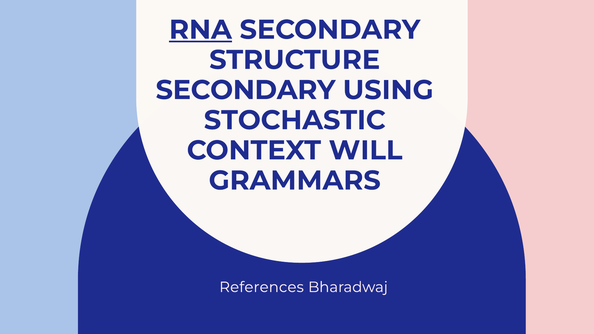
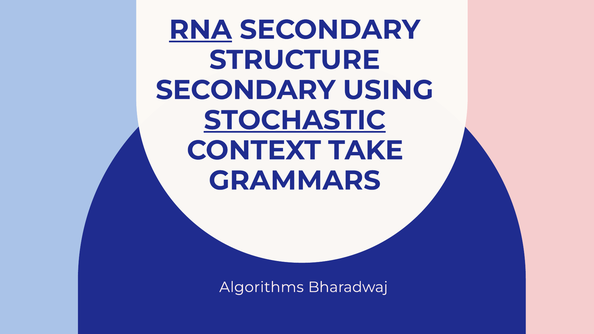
STOCHASTIC underline: none -> present
WILL: WILL -> TAKE
References: References -> Algorithms
